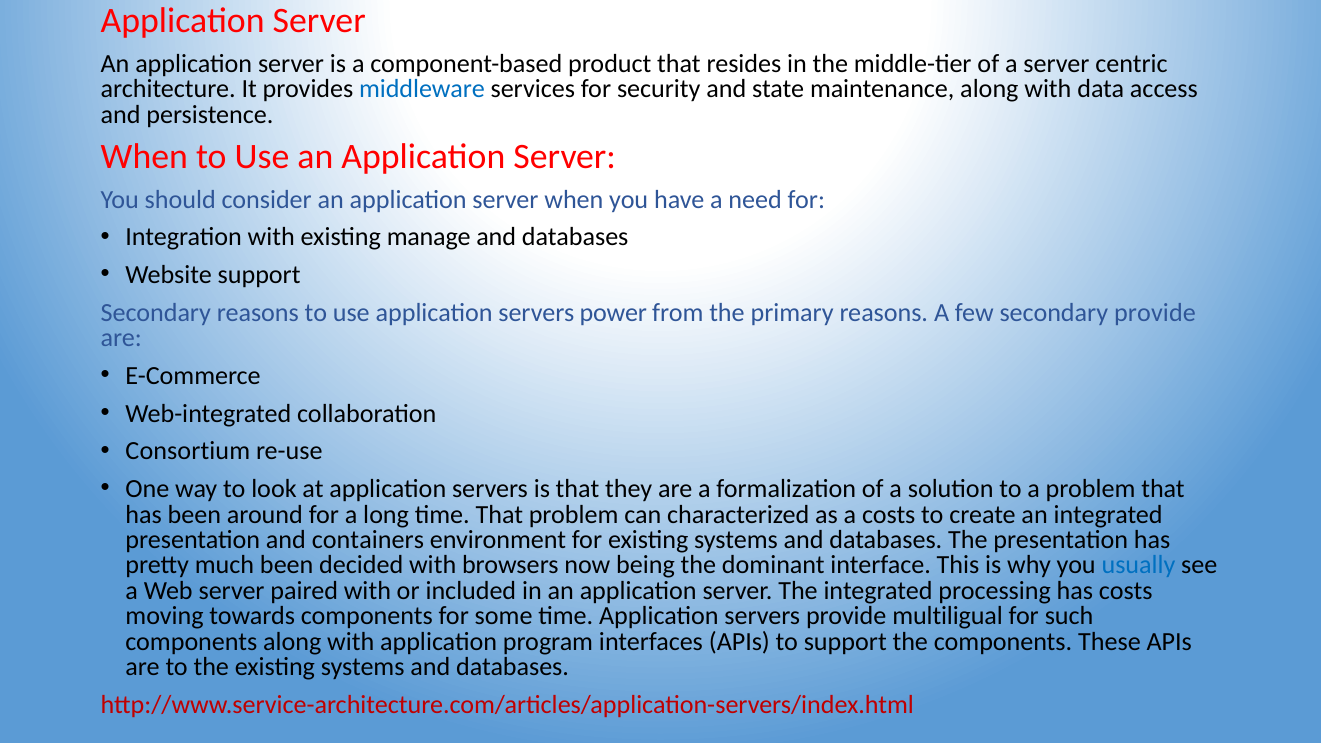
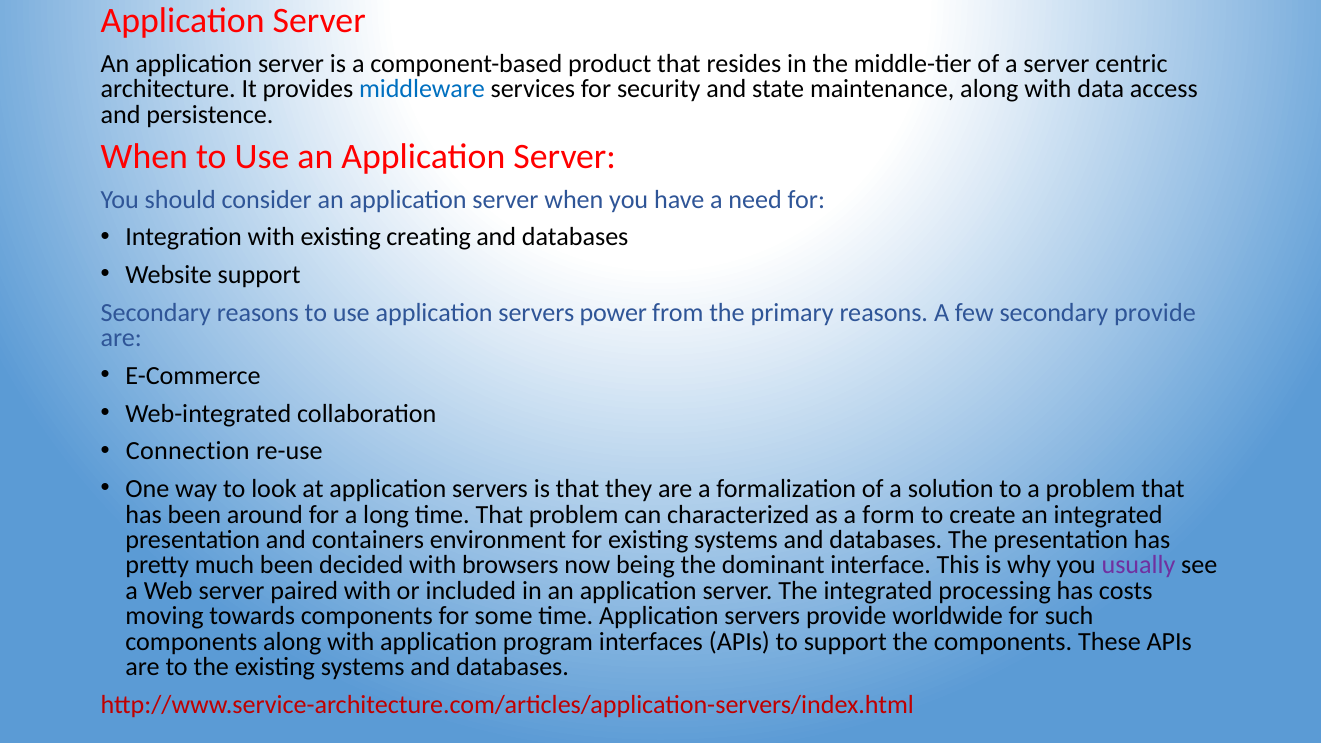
manage: manage -> creating
Consortium: Consortium -> Connection
a costs: costs -> form
usually colour: blue -> purple
multiligual: multiligual -> worldwide
